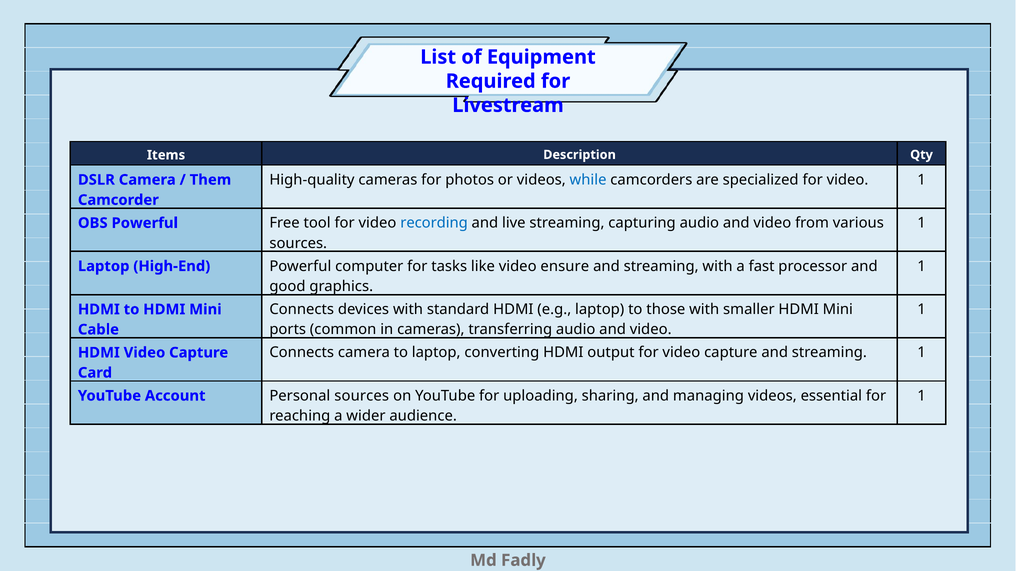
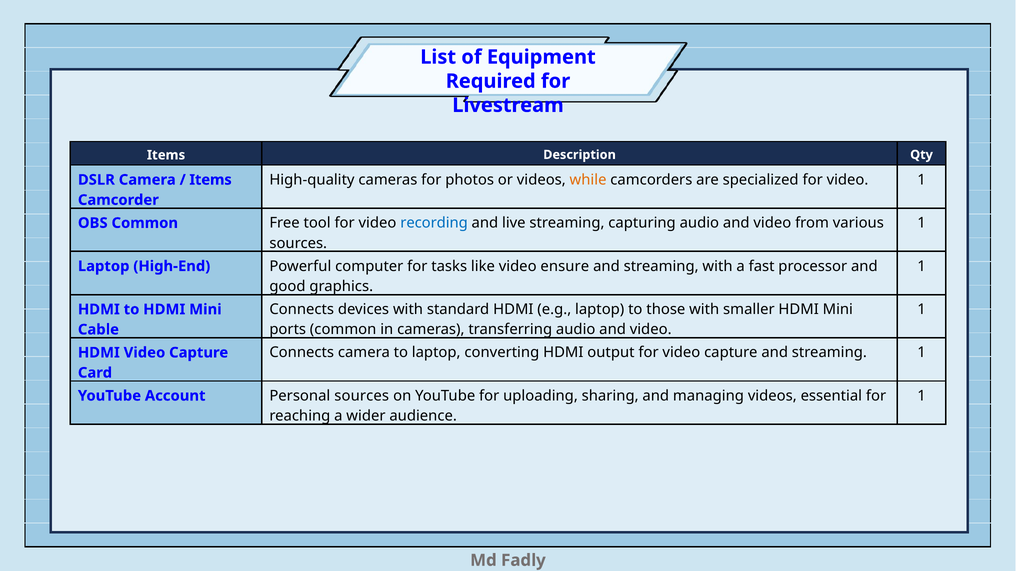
while colour: blue -> orange
Them at (210, 180): Them -> Items
OBS Powerful: Powerful -> Common
